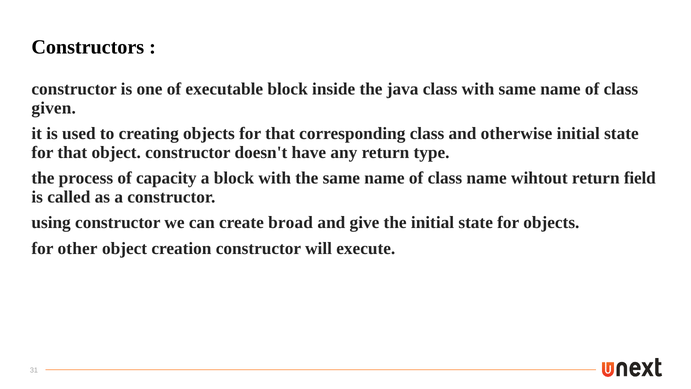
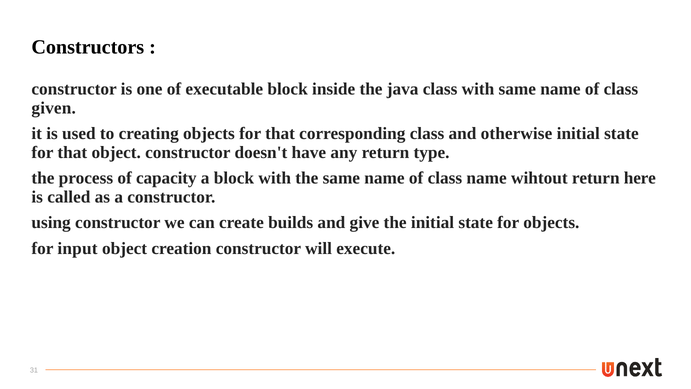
field: field -> here
broad: broad -> builds
other: other -> input
